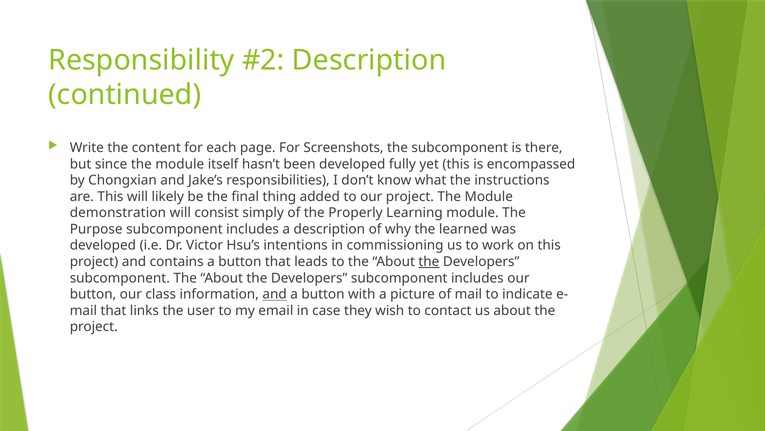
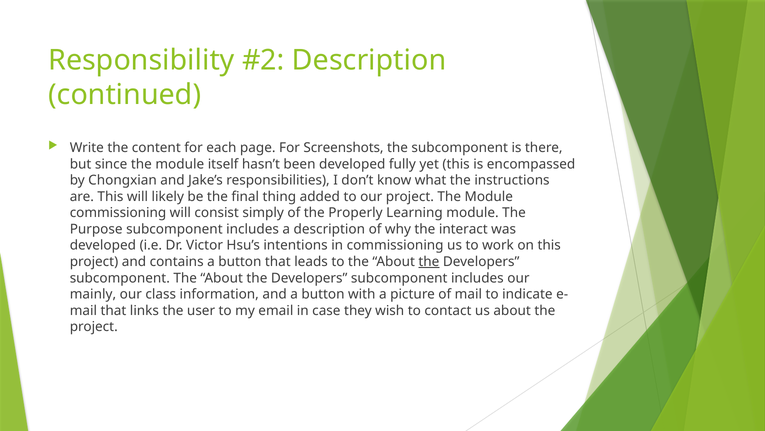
demonstration at (118, 213): demonstration -> commissioning
learned: learned -> interact
button at (93, 294): button -> mainly
and at (275, 294) underline: present -> none
